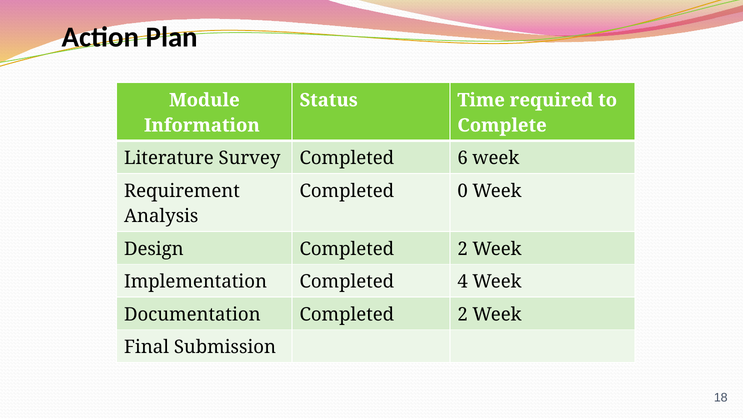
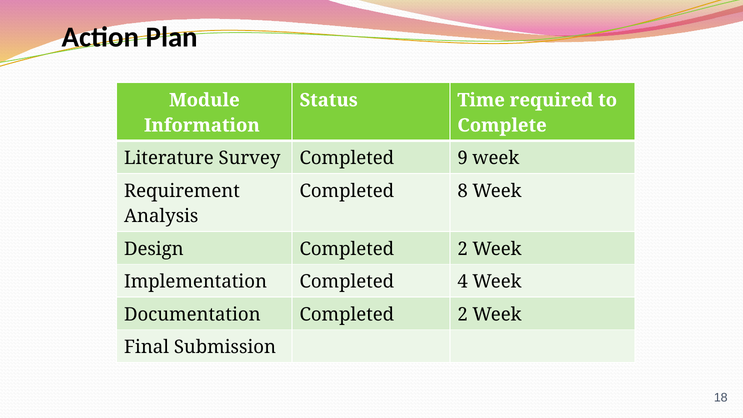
6: 6 -> 9
0: 0 -> 8
